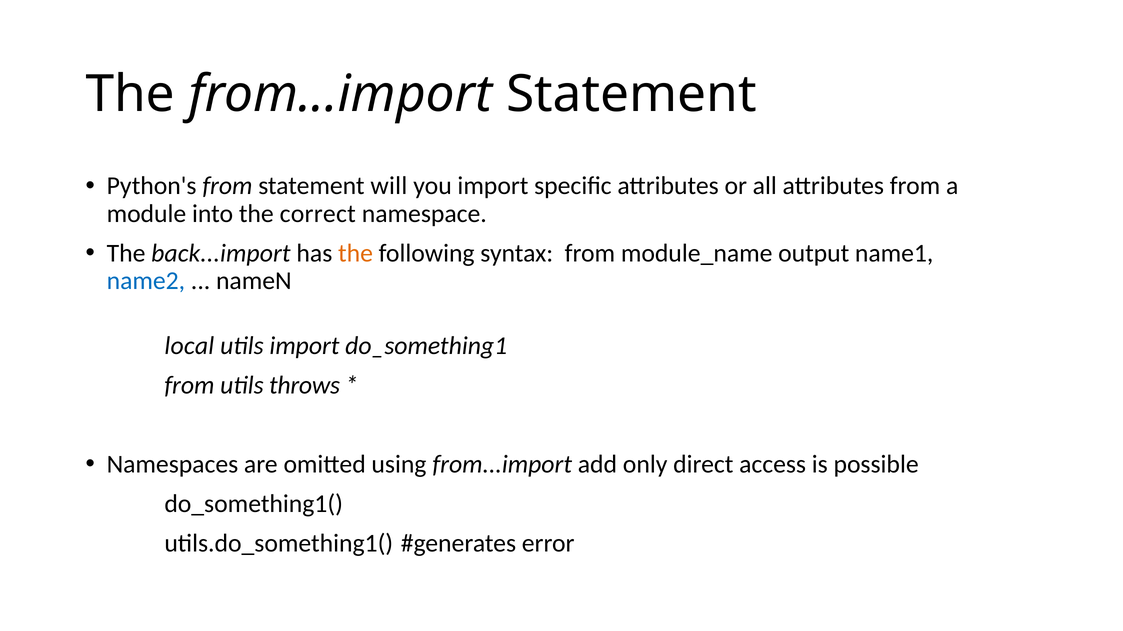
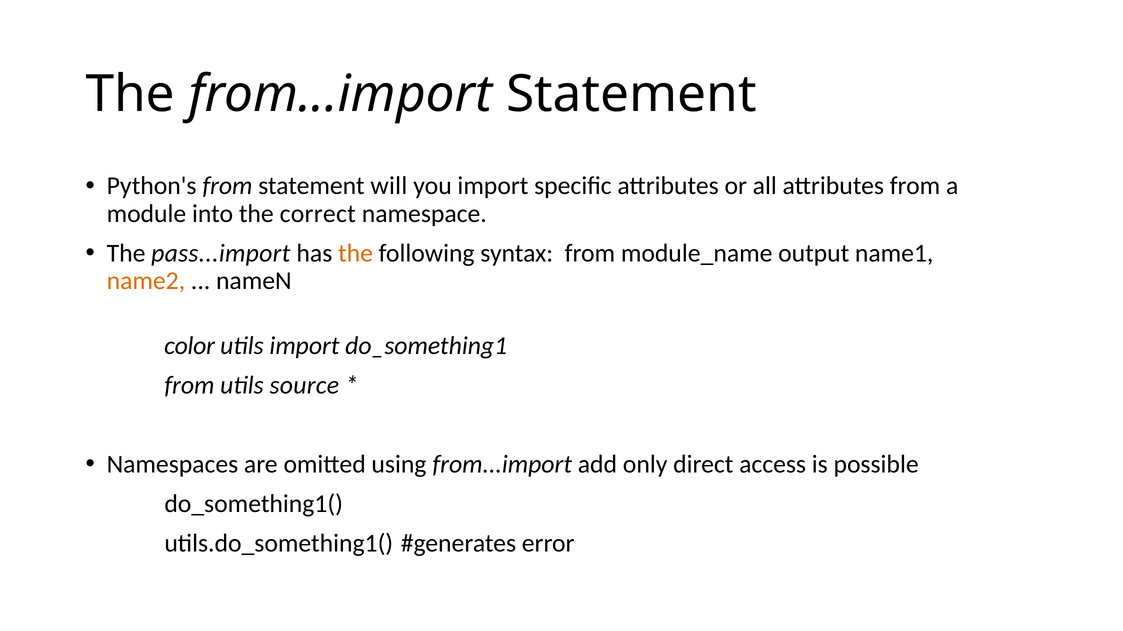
back...import: back...import -> pass...import
name2 colour: blue -> orange
local: local -> color
throws: throws -> source
